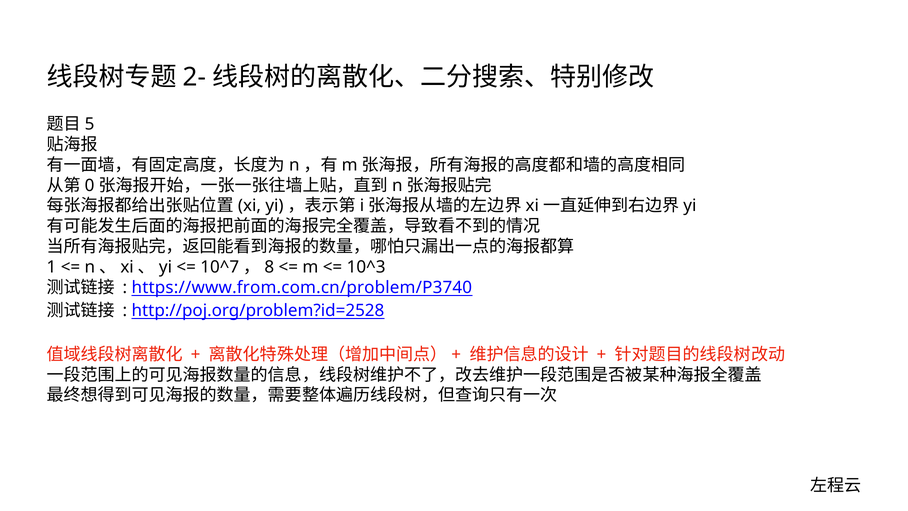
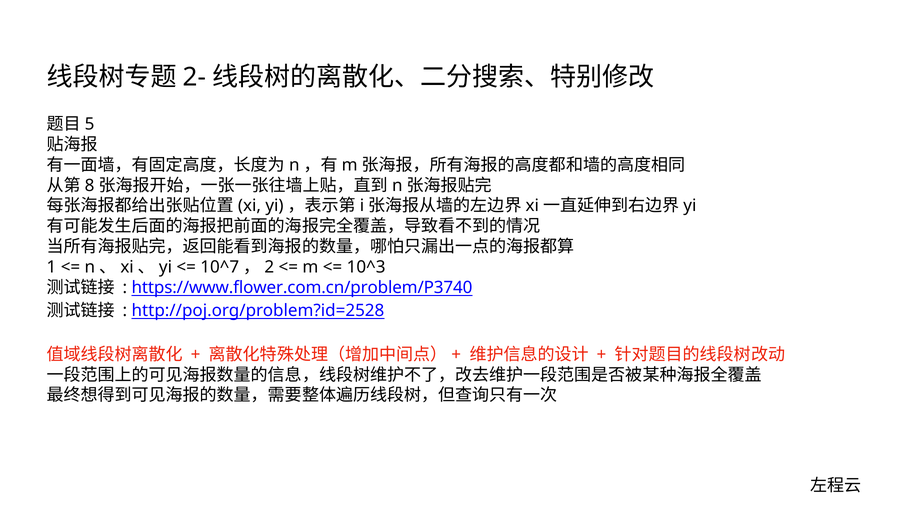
0: 0 -> 8
8: 8 -> 2
https://www.from.com.cn/problem/P3740: https://www.from.com.cn/problem/P3740 -> https://www.flower.com.cn/problem/P3740
